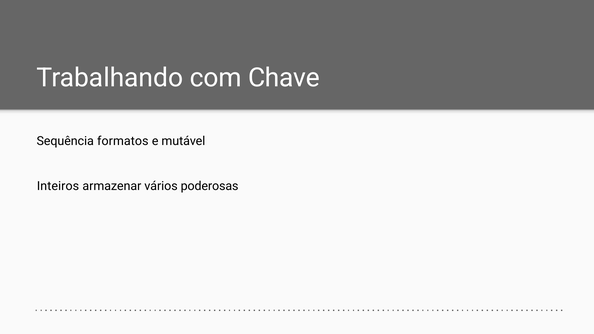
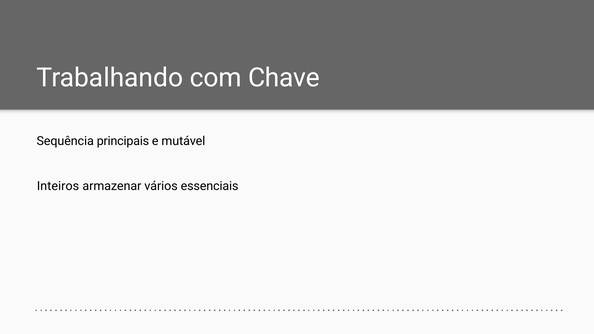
formatos: formatos -> principais
poderosas: poderosas -> essenciais
